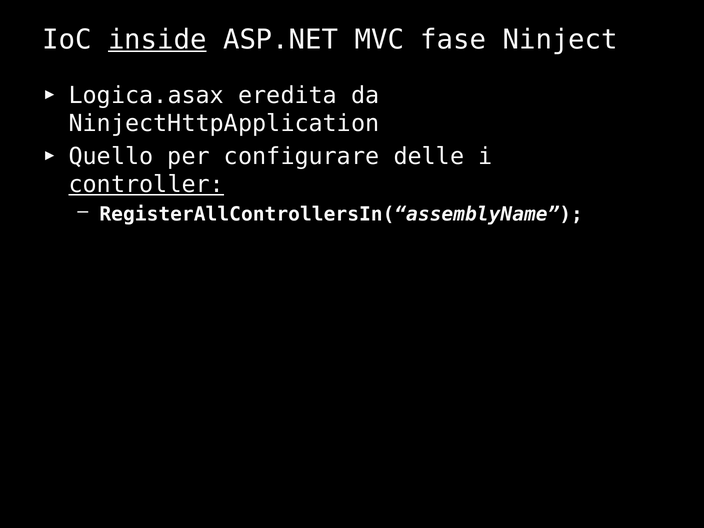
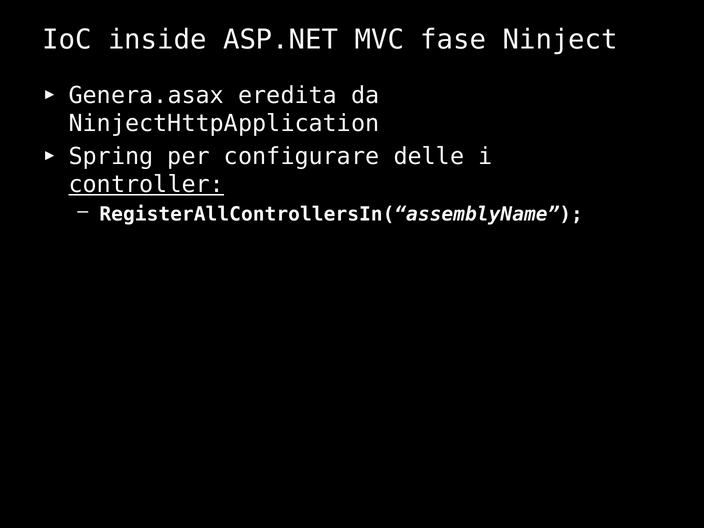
inside underline: present -> none
Logica.asax: Logica.asax -> Genera.asax
Quello: Quello -> Spring
